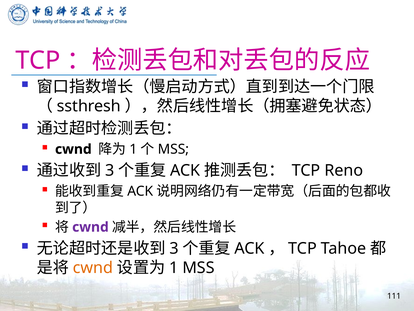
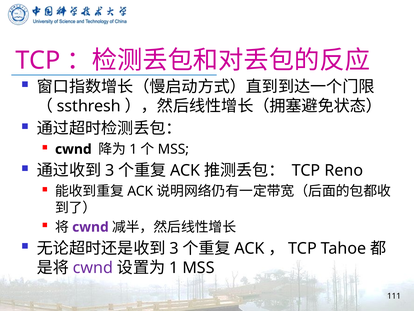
cwnd at (93, 267) colour: orange -> purple
